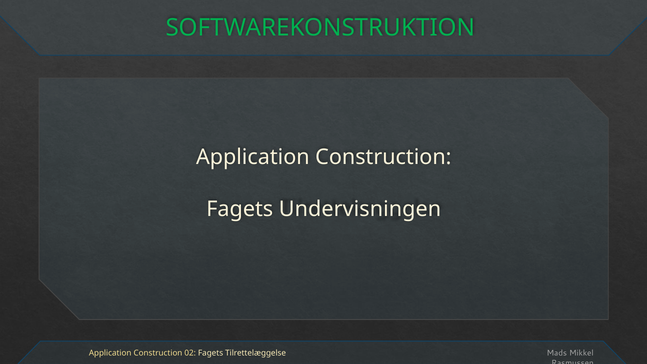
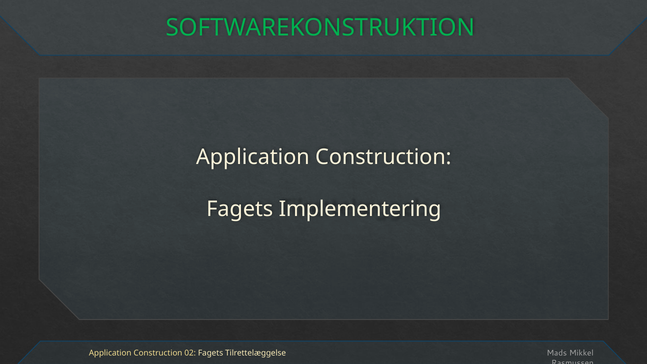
Undervisningen: Undervisningen -> Implementering
